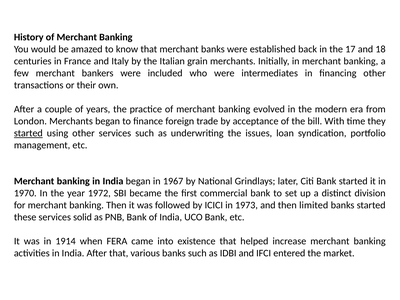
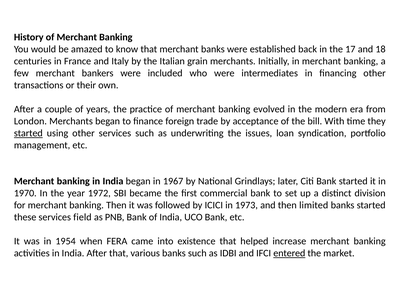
solid: solid -> field
1914: 1914 -> 1954
entered underline: none -> present
